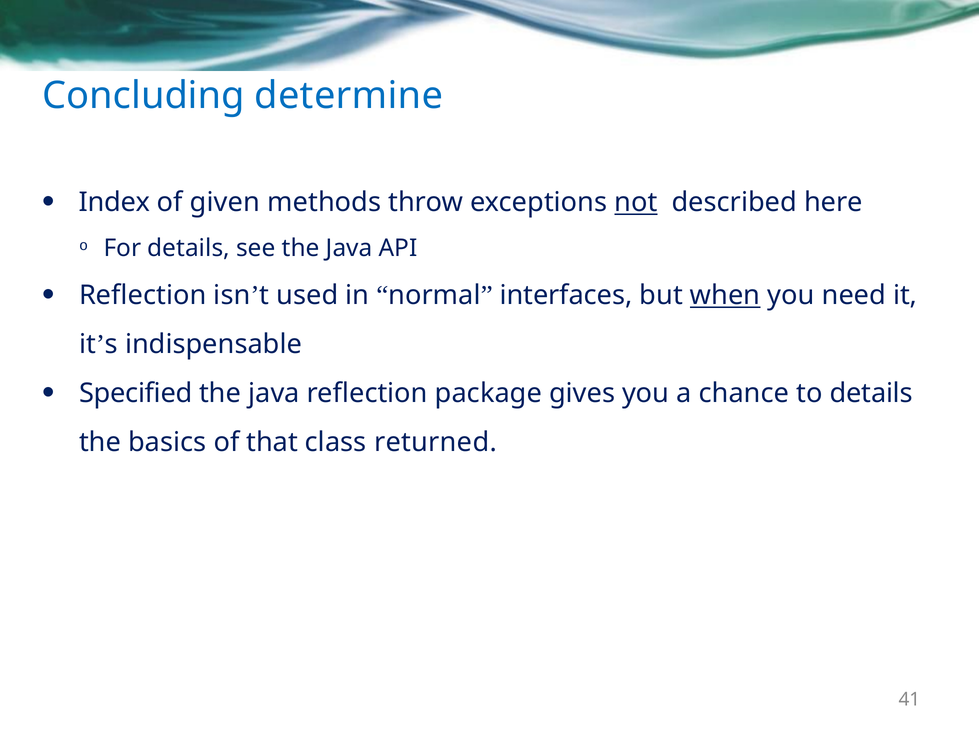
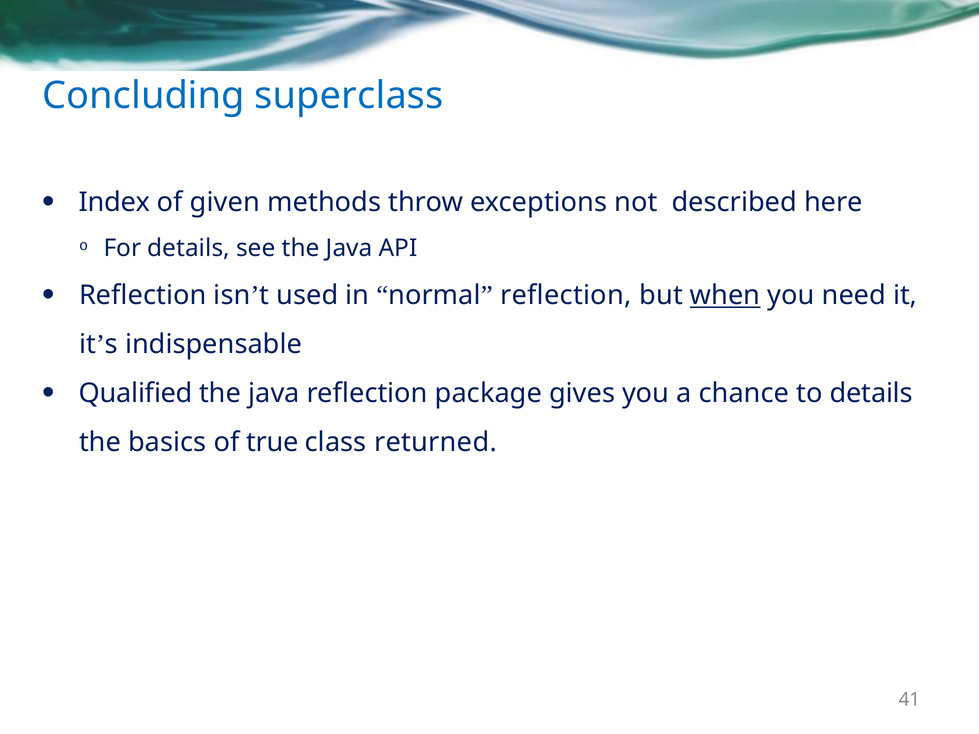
determine: determine -> superclass
not underline: present -> none
interfaces at (566, 296): interfaces -> reflection
Specified: Specified -> Qualified
that: that -> true
